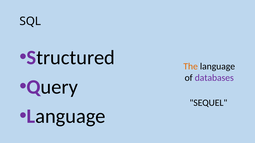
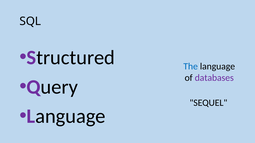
The colour: orange -> blue
